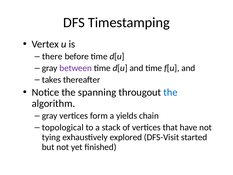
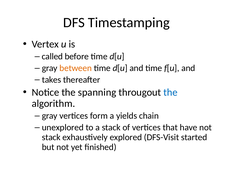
there: there -> called
between colour: purple -> orange
topological: topological -> unexplored
tying at (51, 137): tying -> stack
